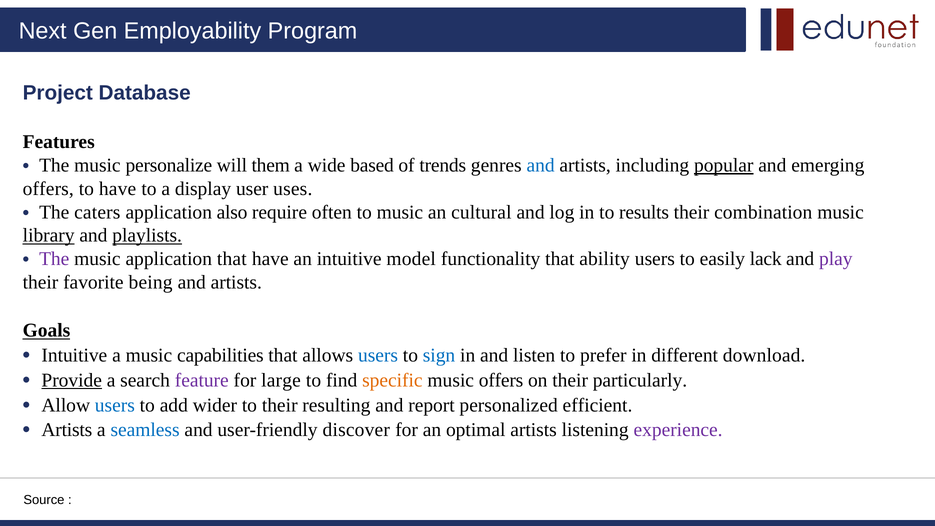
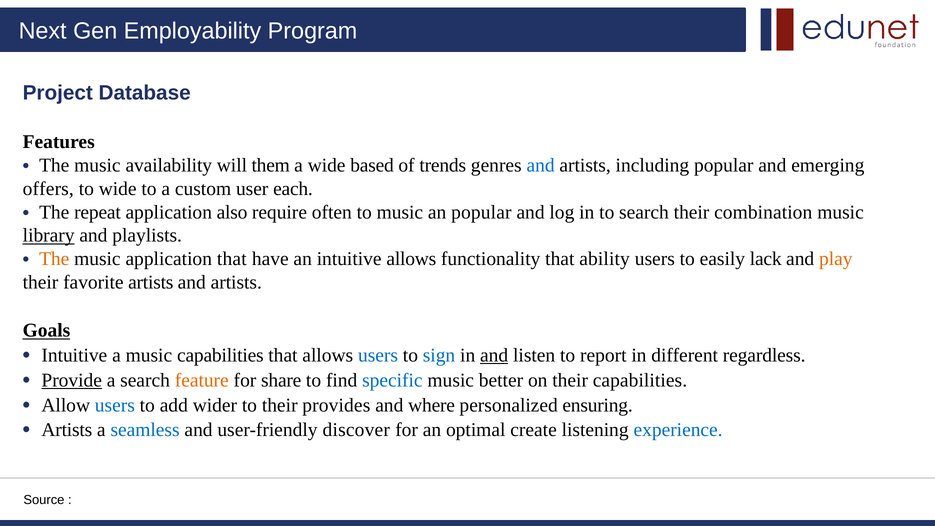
personalize: personalize -> availability
popular at (724, 165) underline: present -> none
to have: have -> wide
display: display -> custom
uses: uses -> each
caters: caters -> repeat
an cultural: cultural -> popular
to results: results -> search
playlists underline: present -> none
The at (54, 259) colour: purple -> orange
intuitive model: model -> allows
play colour: purple -> orange
favorite being: being -> artists
and at (494, 355) underline: none -> present
prefer: prefer -> report
download: download -> regardless
feature colour: purple -> orange
large: large -> share
specific colour: orange -> blue
music offers: offers -> better
their particularly: particularly -> capabilities
resulting: resulting -> provides
report: report -> where
efficient: efficient -> ensuring
optimal artists: artists -> create
experience colour: purple -> blue
